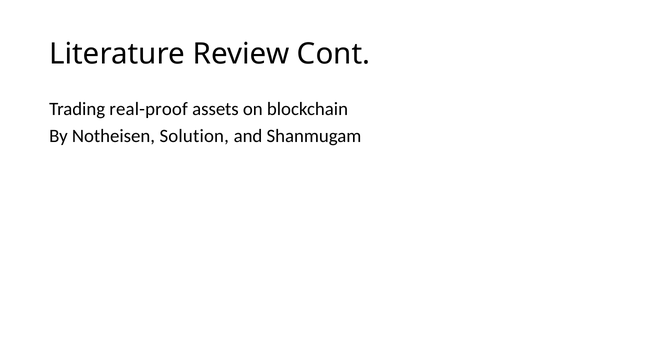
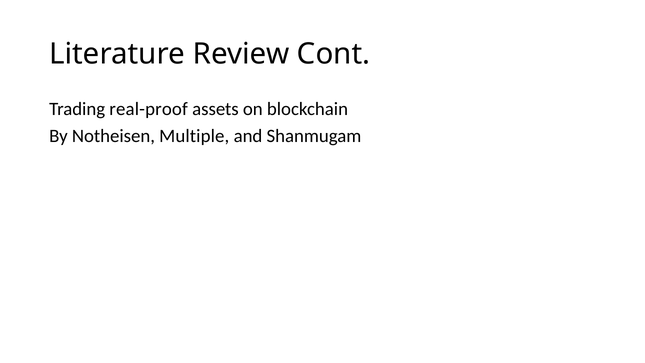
Solution: Solution -> Multiple
